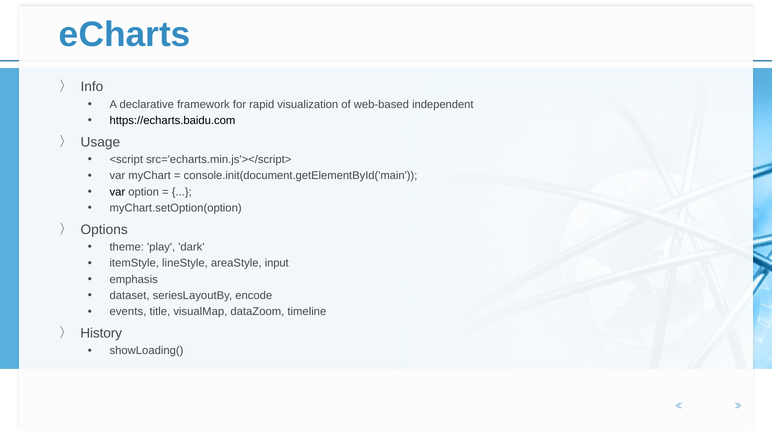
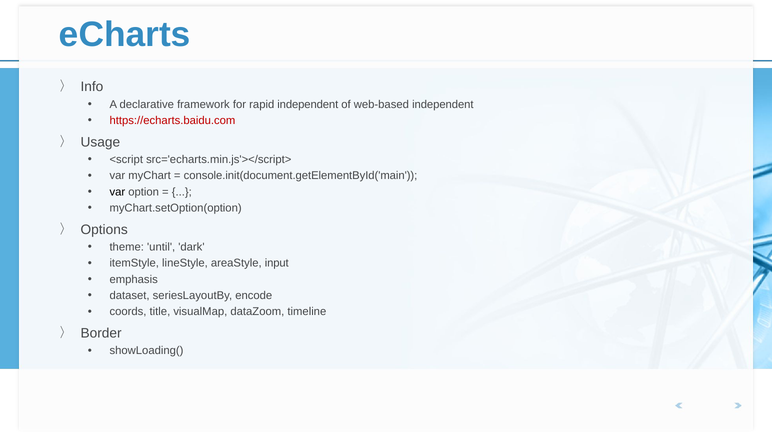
rapid visualization: visualization -> independent
https://echarts.baidu.com colour: black -> red
play: play -> until
events: events -> coords
History: History -> Border
